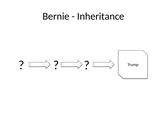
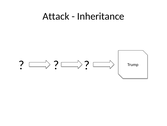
Bernie: Bernie -> Attack
